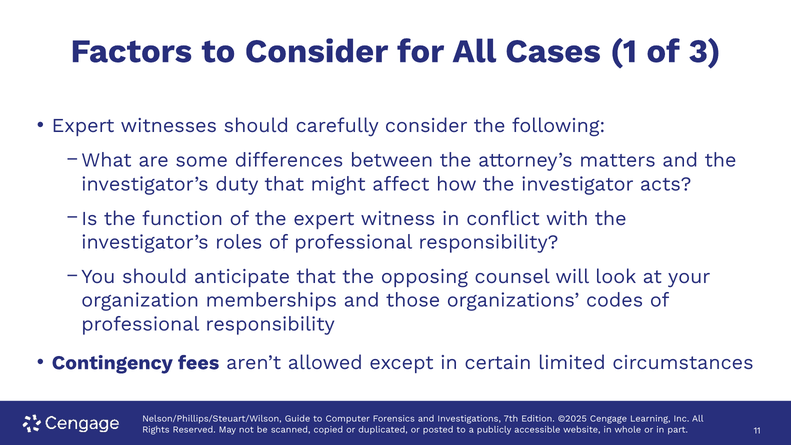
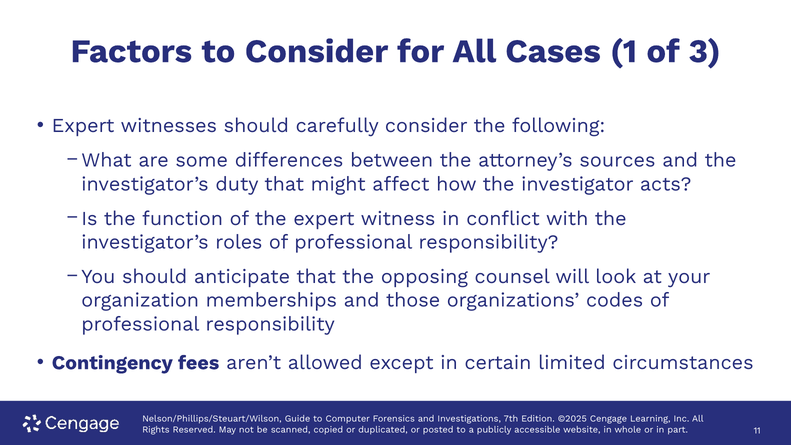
matters: matters -> sources
